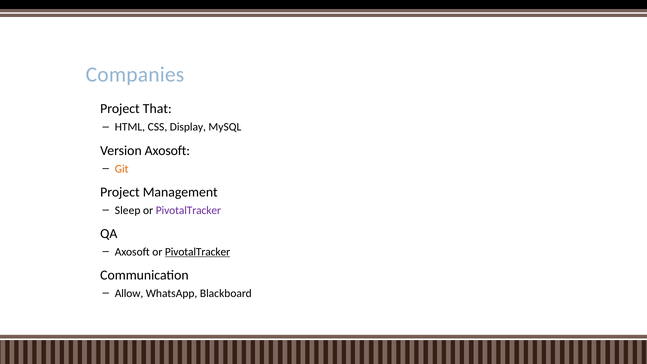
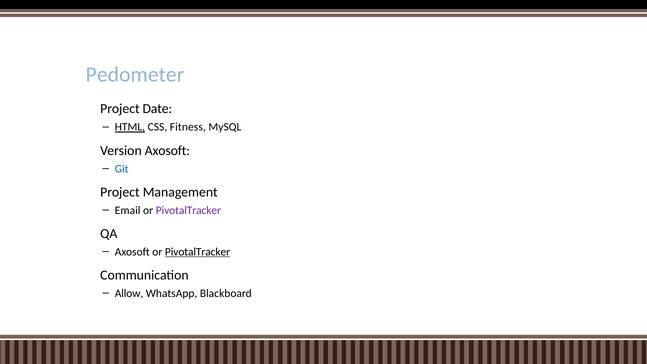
Companies: Companies -> Pedometer
That: That -> Date
HTML underline: none -> present
Display: Display -> Fitness
Git colour: orange -> blue
Sleep: Sleep -> Email
